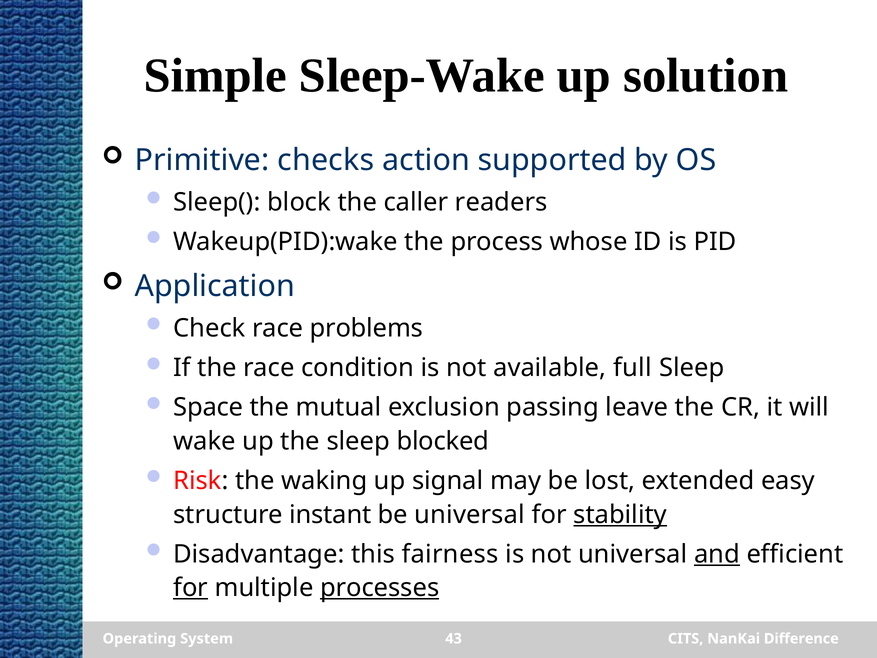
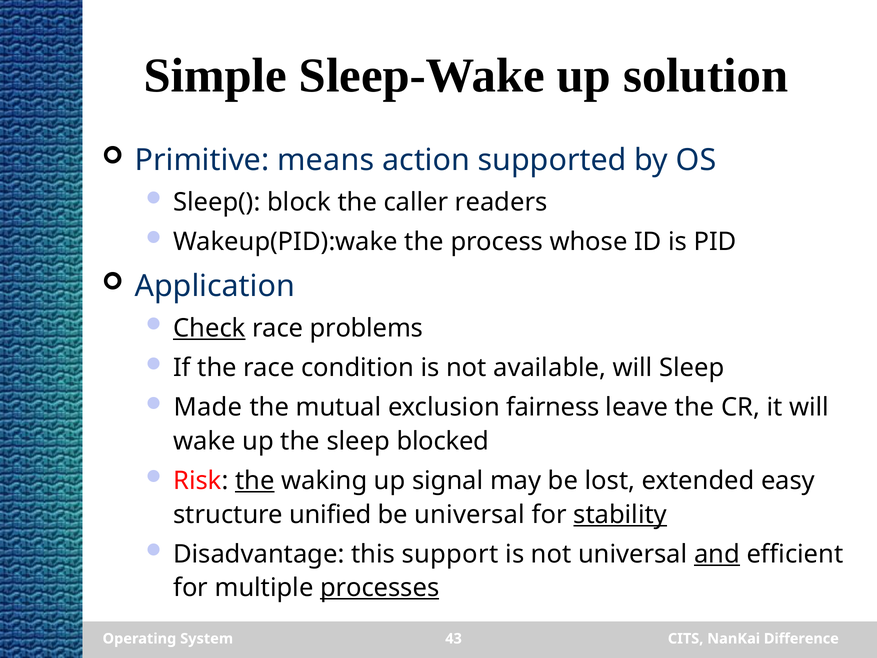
checks: checks -> means
Check underline: none -> present
available full: full -> will
Space: Space -> Made
passing: passing -> fairness
the at (255, 481) underline: none -> present
instant: instant -> unified
fairness: fairness -> support
for at (191, 588) underline: present -> none
